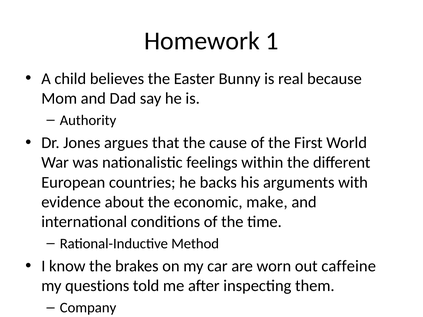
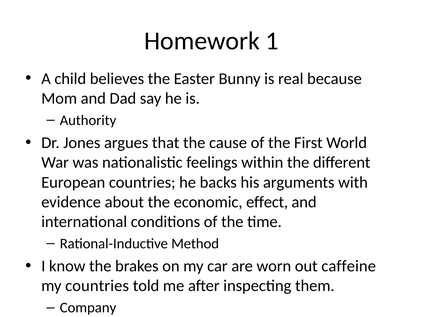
make: make -> effect
my questions: questions -> countries
